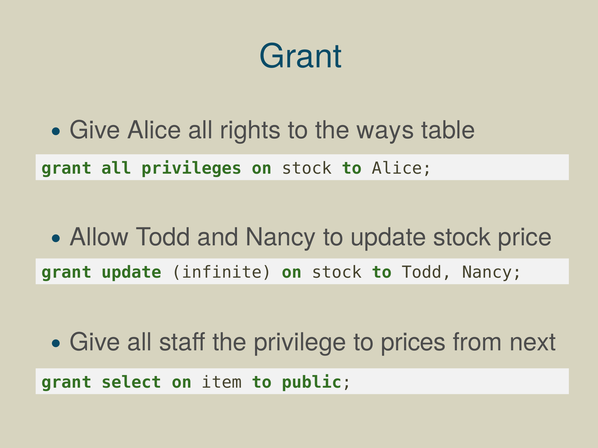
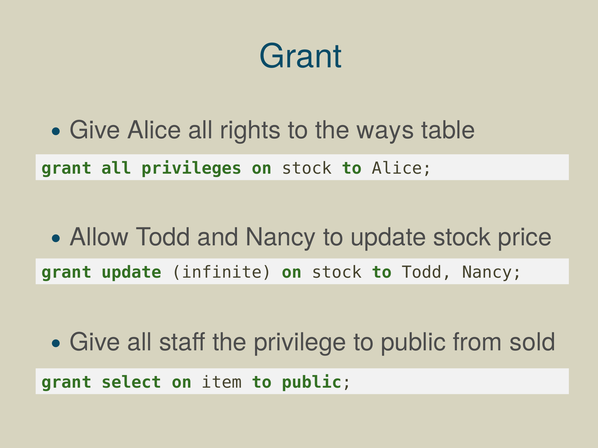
privilege to prices: prices -> public
next: next -> sold
